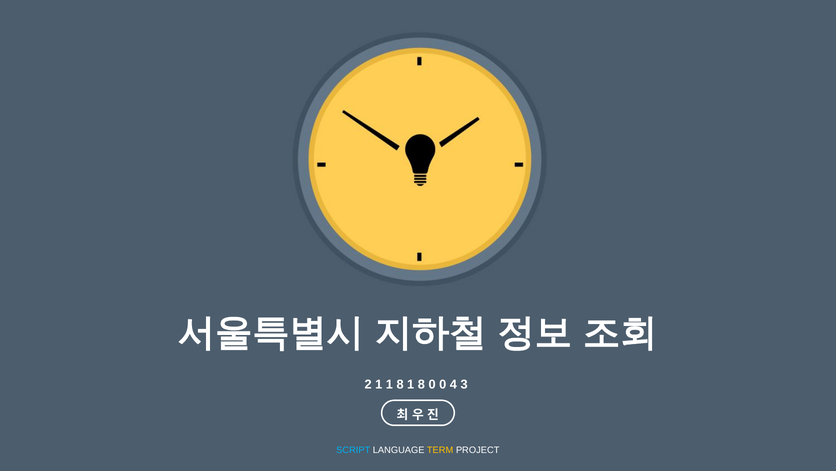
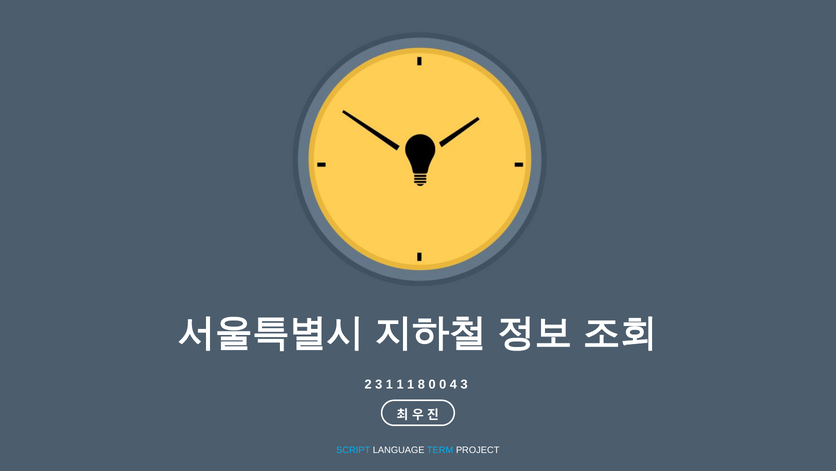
2 1: 1 -> 3
8 at (400, 384): 8 -> 1
TERM colour: yellow -> light blue
